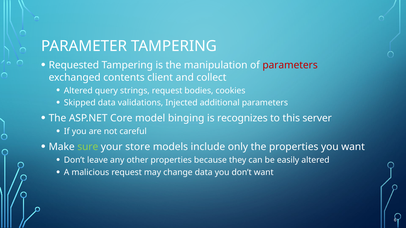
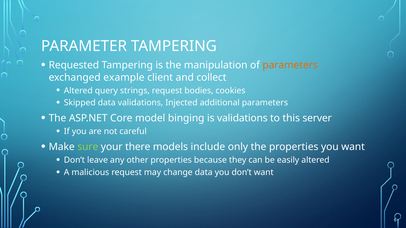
parameters at (290, 65) colour: red -> orange
contents: contents -> example
is recognizes: recognizes -> validations
store: store -> there
